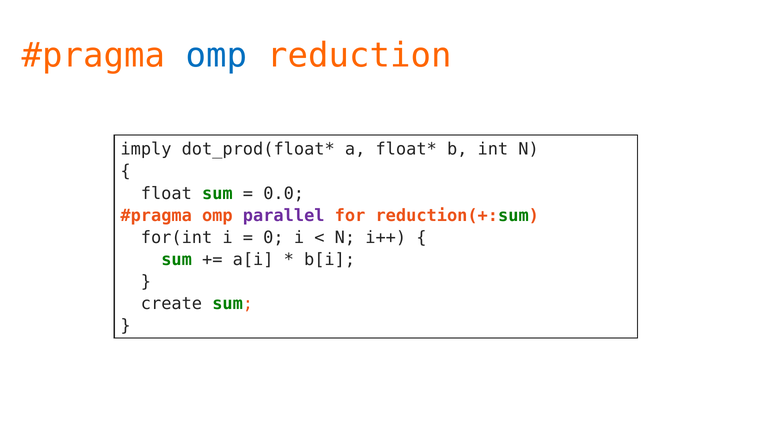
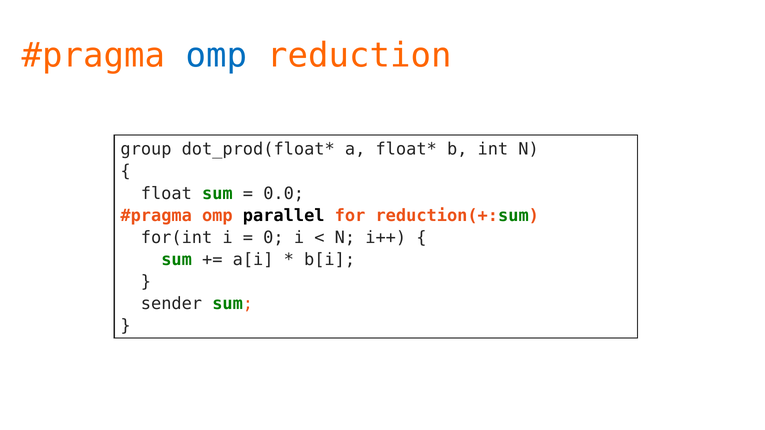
imply: imply -> group
parallel colour: purple -> black
create: create -> sender
